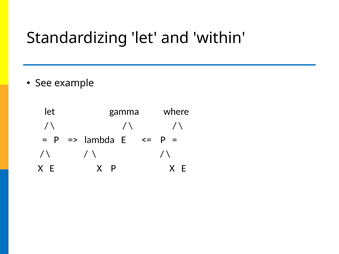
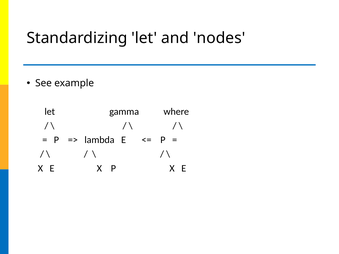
within: within -> nodes
